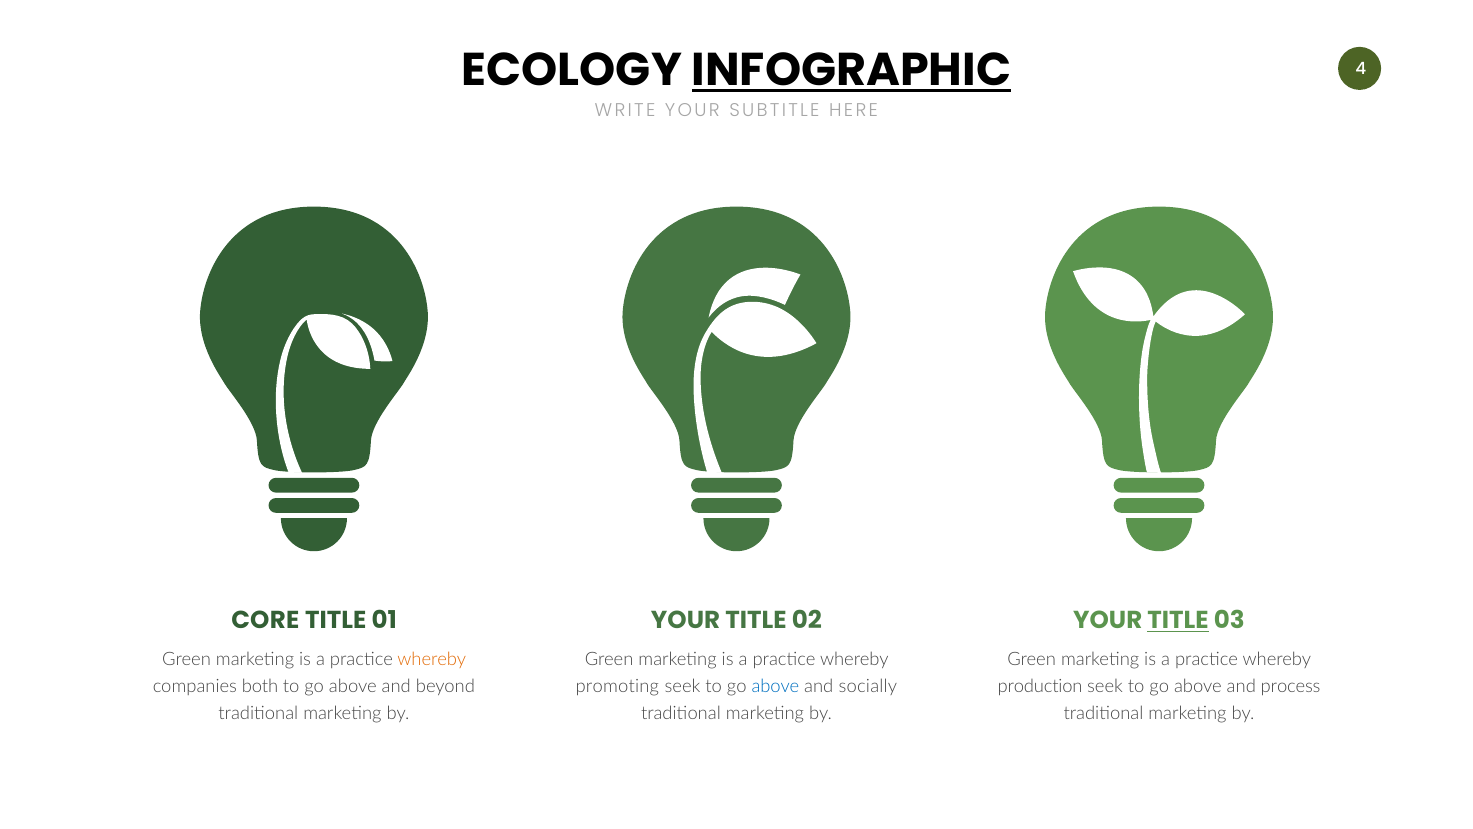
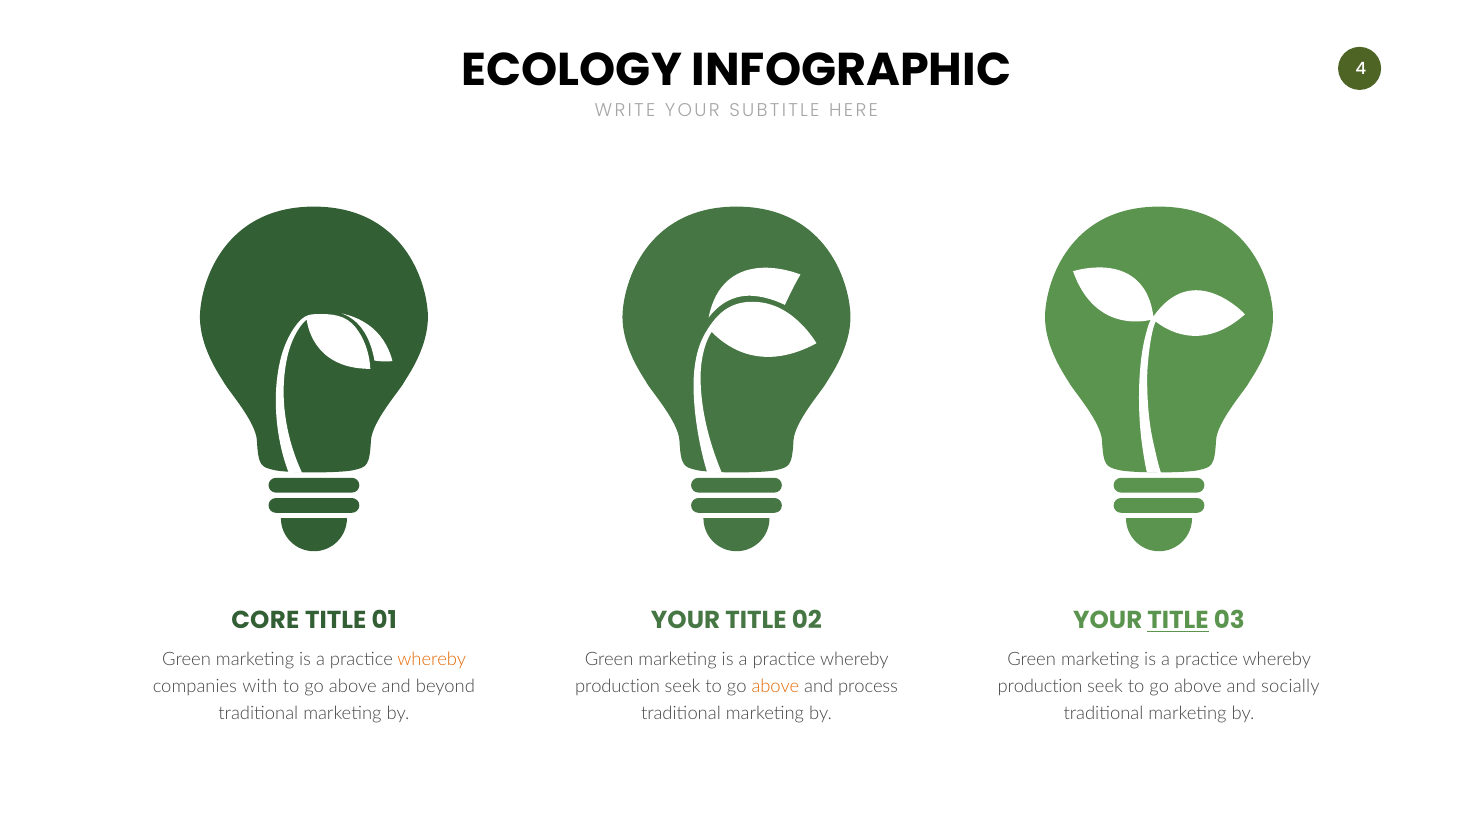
INFOGRAPHIC underline: present -> none
both: both -> with
promoting at (617, 687): promoting -> production
above at (775, 687) colour: blue -> orange
socially: socially -> process
process: process -> socially
